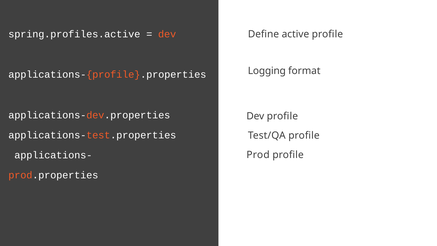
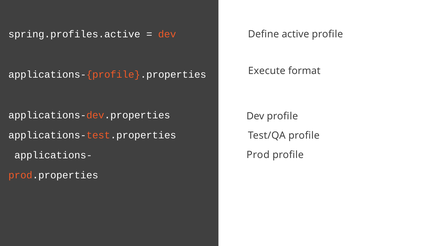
Logging: Logging -> Execute
